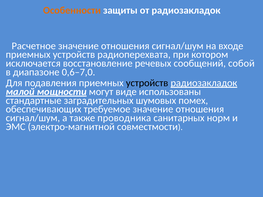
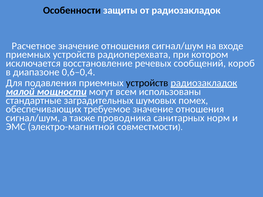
Особенности colour: orange -> black
собой: собой -> короб
0,6–7,0: 0,6–7,0 -> 0,6–0,4
виде: виде -> всем
